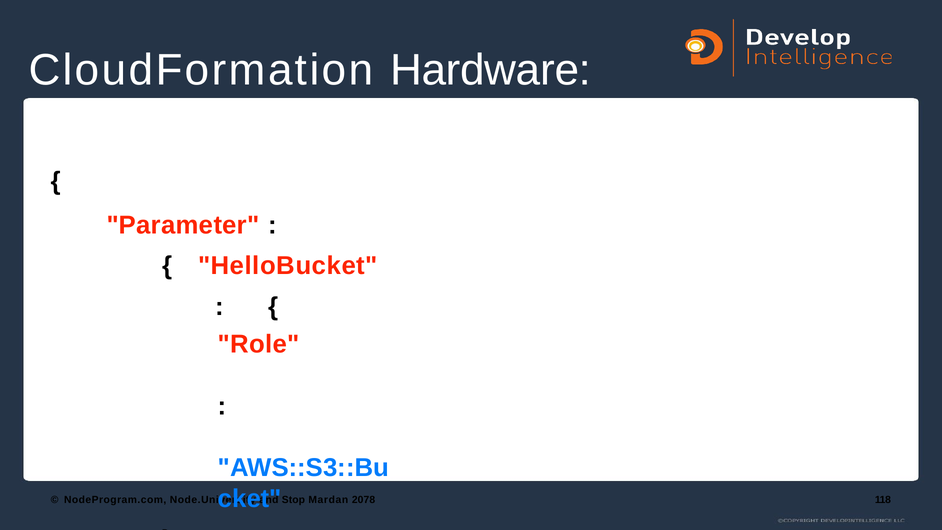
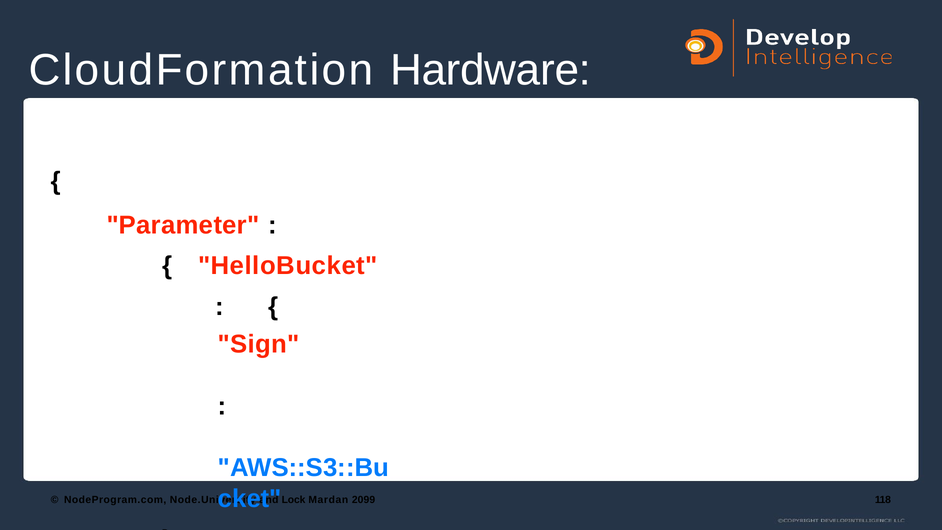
Role: Role -> Sign
Stop: Stop -> Lock
2078: 2078 -> 2099
